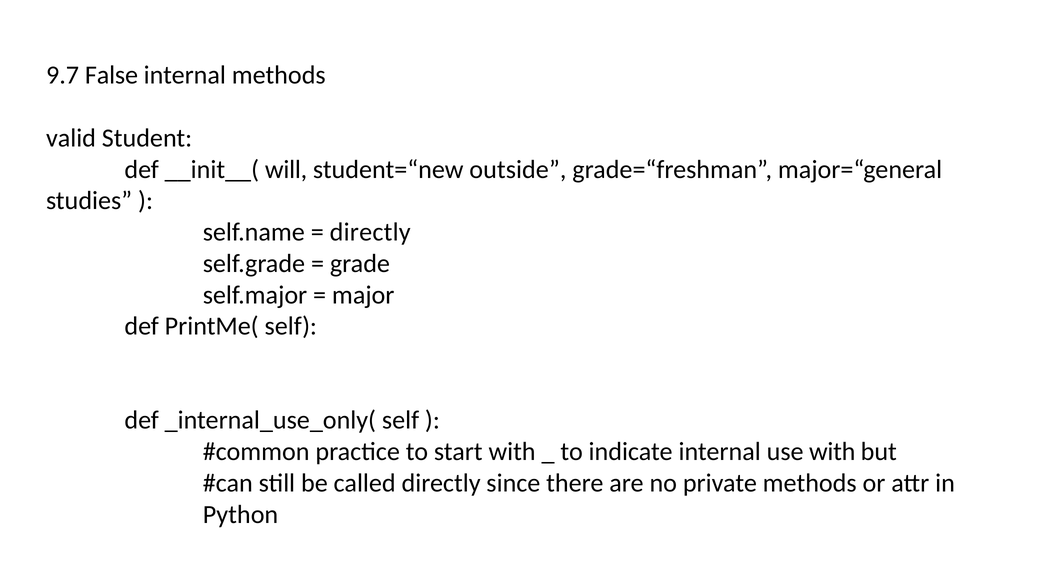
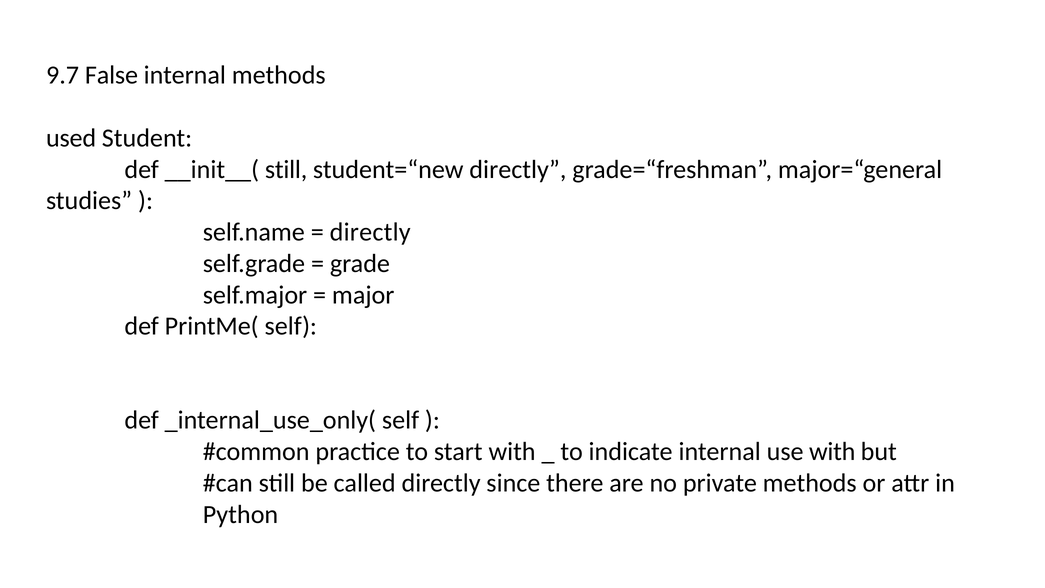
valid: valid -> used
__init__( will: will -> still
student=“new outside: outside -> directly
